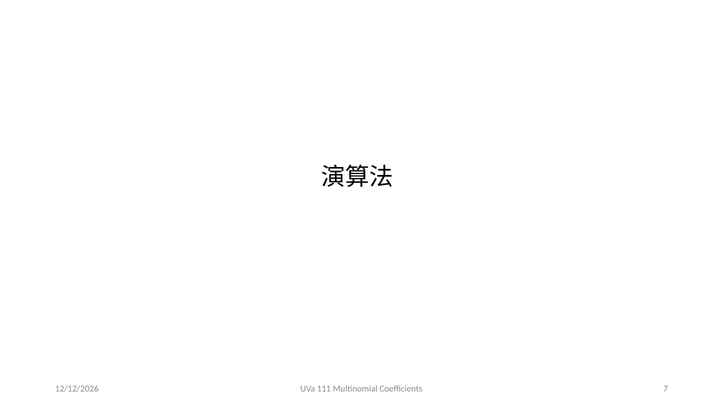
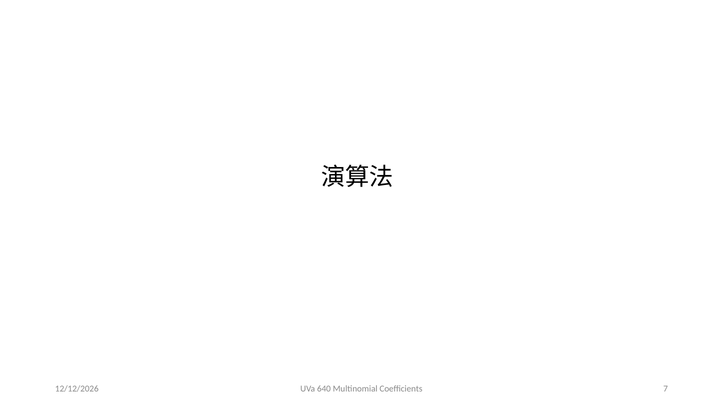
111: 111 -> 640
